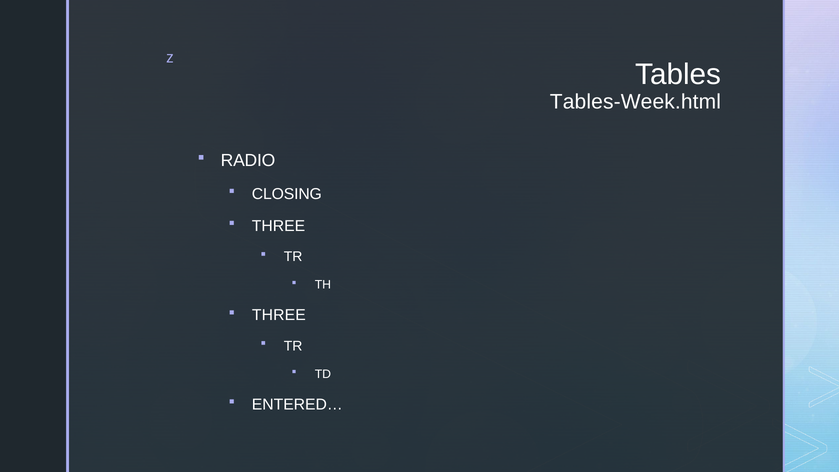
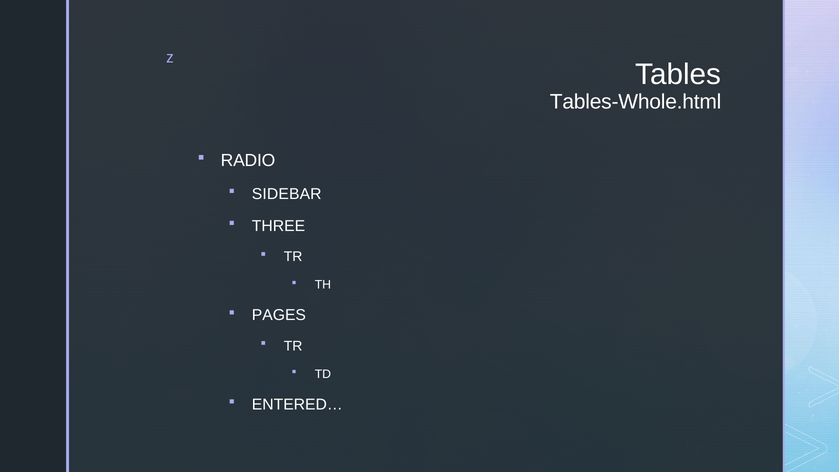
Tables-Week.html: Tables-Week.html -> Tables-Whole.html
CLOSING: CLOSING -> SIDEBAR
THREE at (279, 315): THREE -> PAGES
